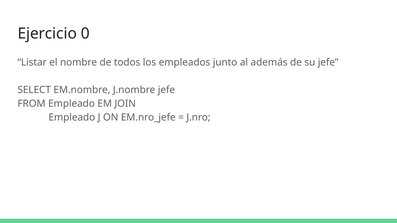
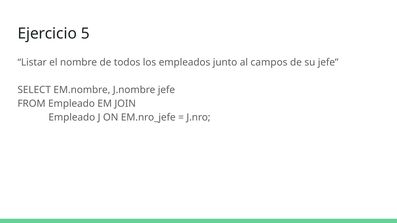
0: 0 -> 5
además: además -> campos
